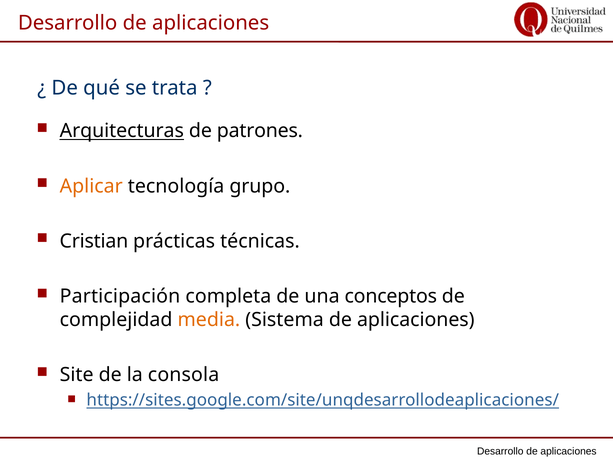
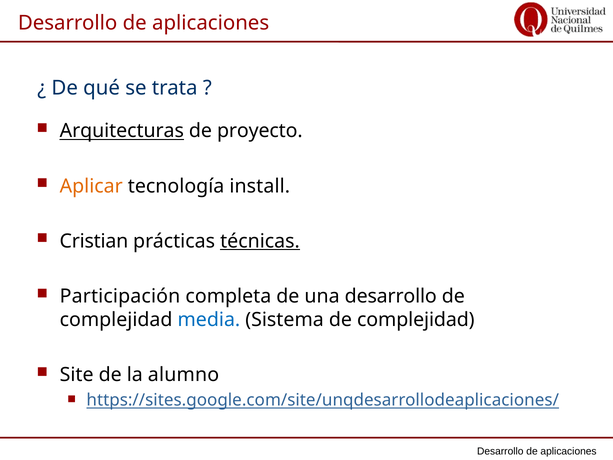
patrones: patrones -> proyecto
grupo: grupo -> install
técnicas underline: none -> present
una conceptos: conceptos -> desarrollo
media colour: orange -> blue
Sistema de aplicaciones: aplicaciones -> complejidad
consola: consola -> alumno
